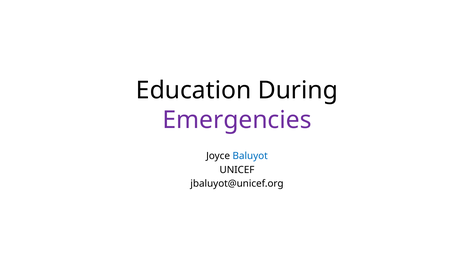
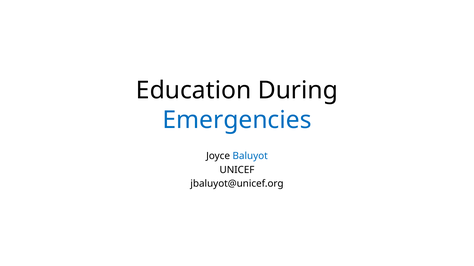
Emergencies colour: purple -> blue
